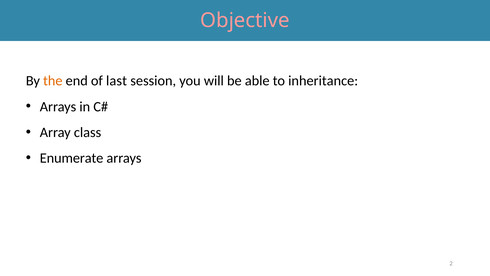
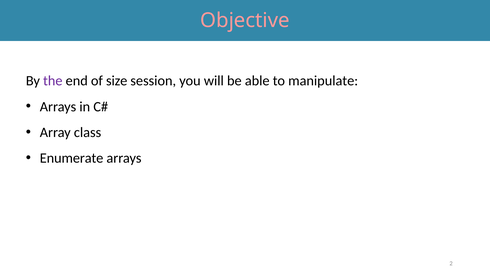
the colour: orange -> purple
last: last -> size
inheritance: inheritance -> manipulate
